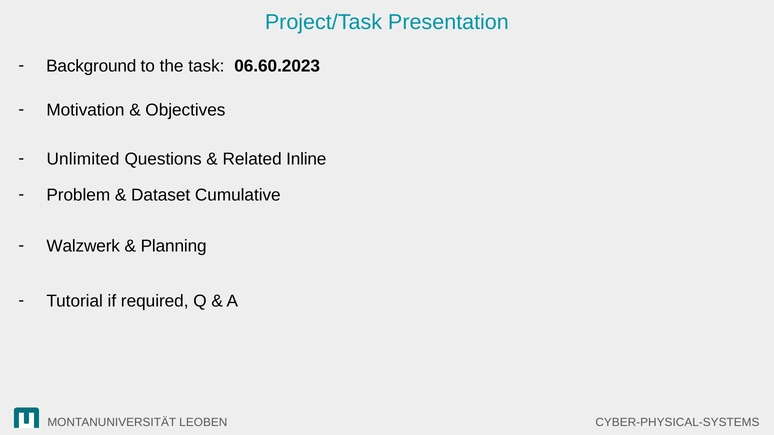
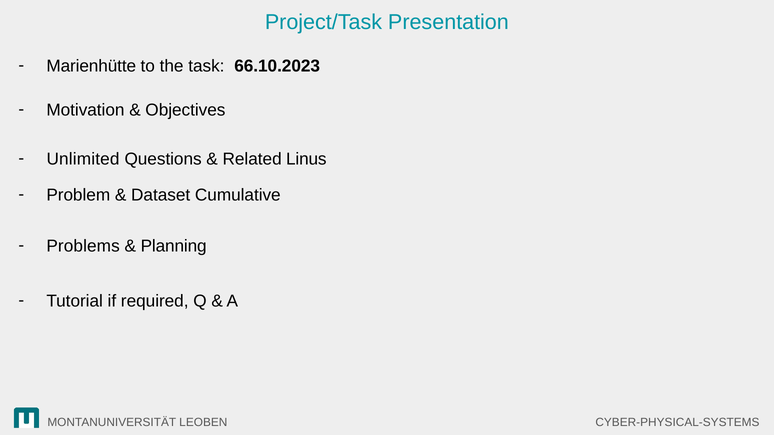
Background: Background -> Marienhütte
06.60.2023: 06.60.2023 -> 66.10.2023
Inline: Inline -> Linus
Walzwerk: Walzwerk -> Problems
